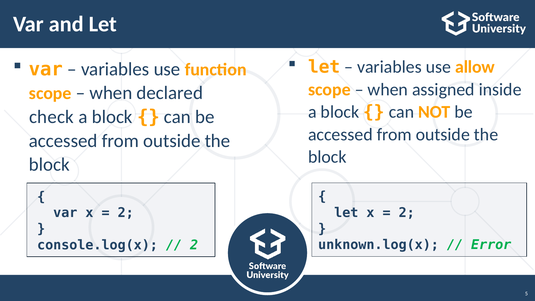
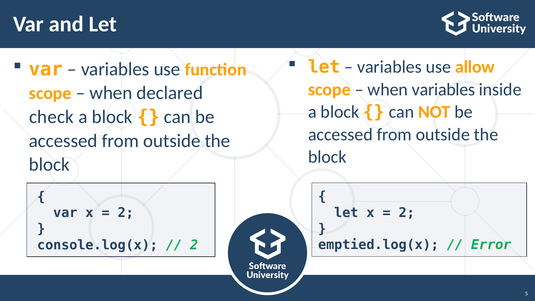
when assigned: assigned -> variables
unknown.log(x: unknown.log(x -> emptied.log(x
